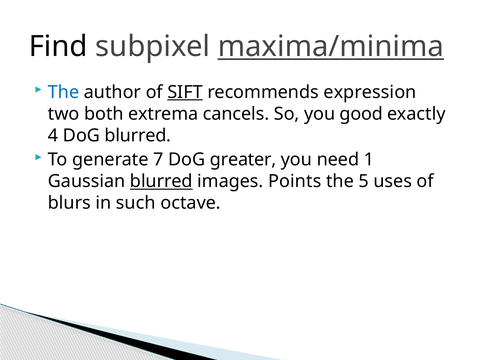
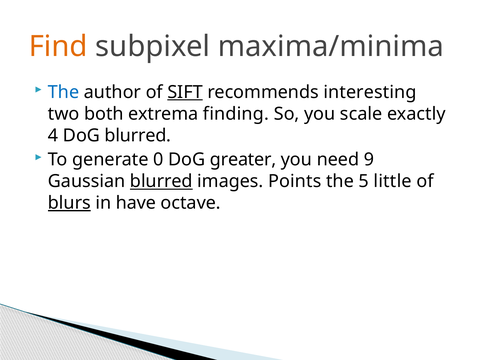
Find colour: black -> orange
maxima/minima underline: present -> none
expression: expression -> interesting
cancels: cancels -> finding
good: good -> scale
7: 7 -> 0
1: 1 -> 9
uses: uses -> little
blurs underline: none -> present
such: such -> have
